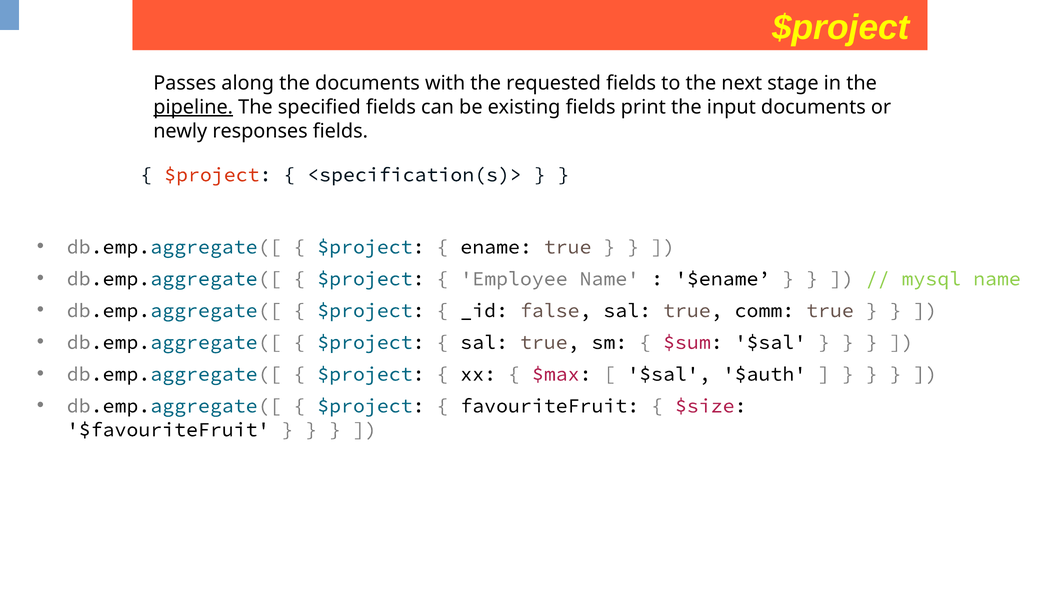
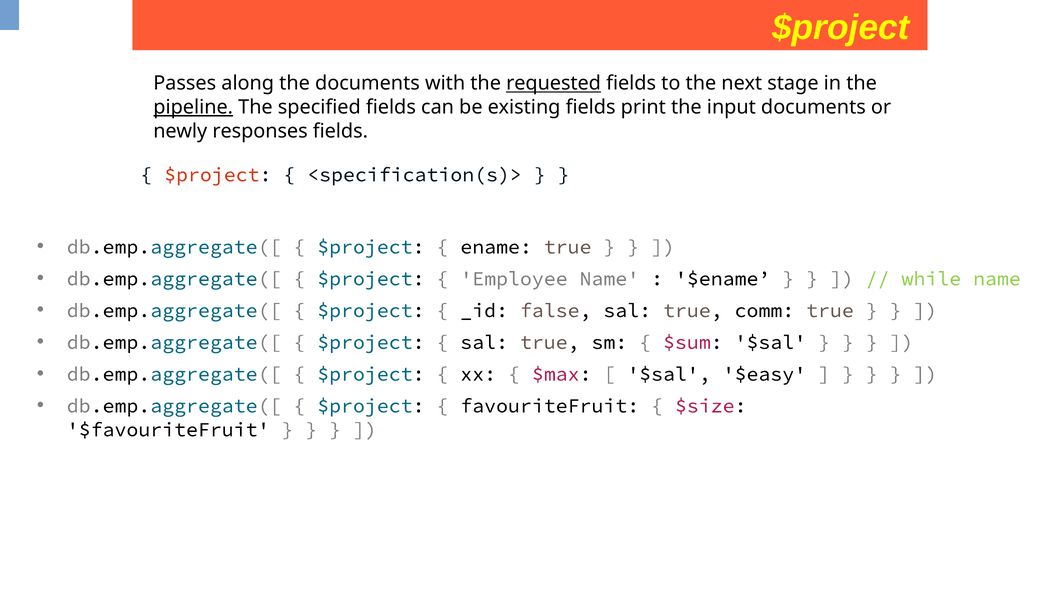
requested underline: none -> present
mysql: mysql -> while
$auth: $auth -> $easy
